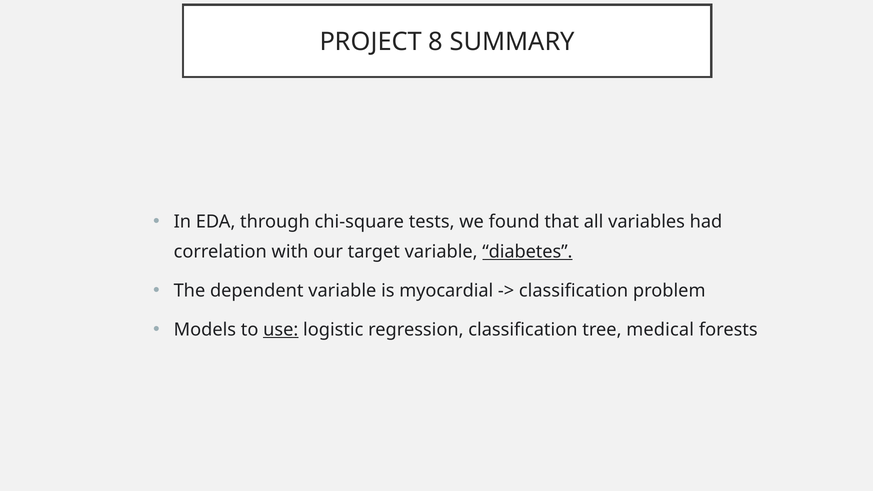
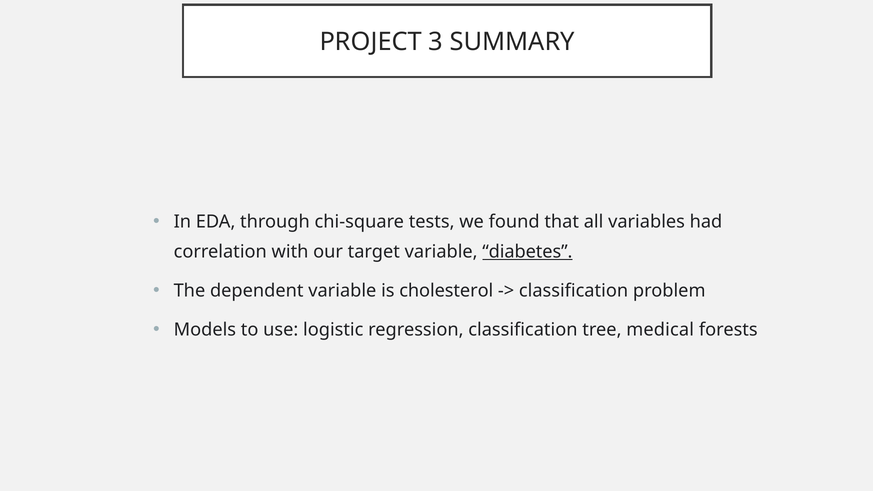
8: 8 -> 3
myocardial: myocardial -> cholesterol
use underline: present -> none
